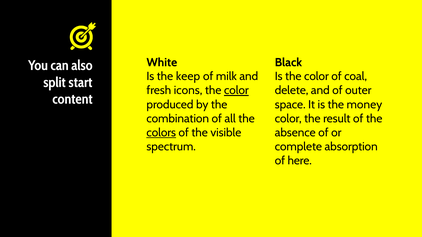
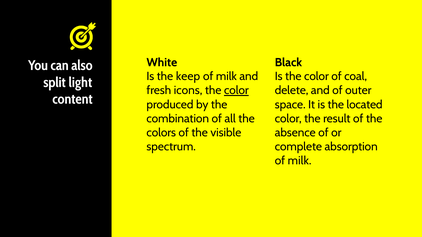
start: start -> light
money: money -> located
colors underline: present -> none
here at (300, 161): here -> milk
